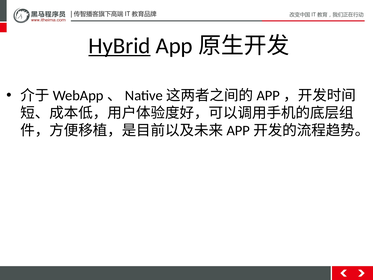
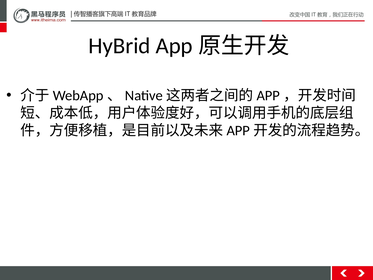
HyBrid underline: present -> none
